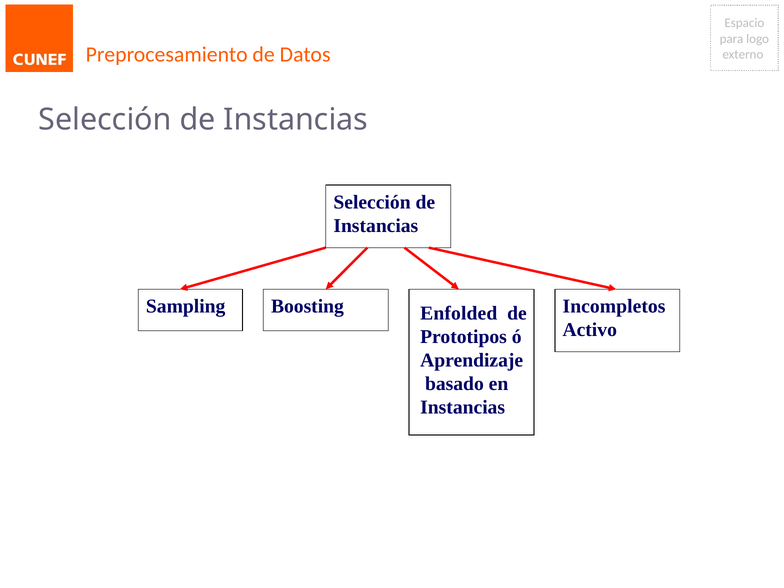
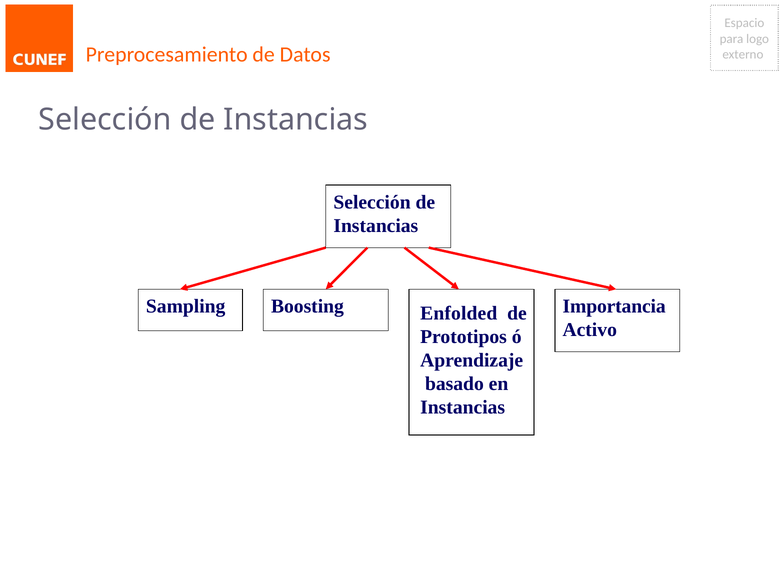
Incompletos: Incompletos -> Importancia
